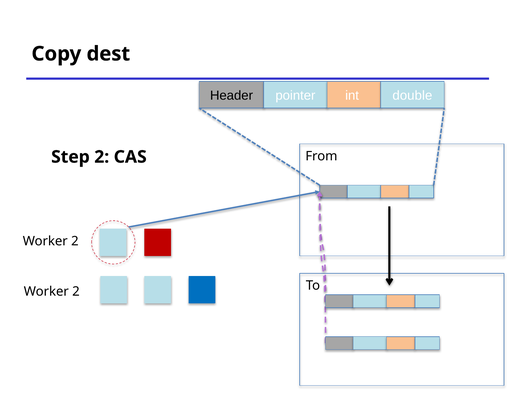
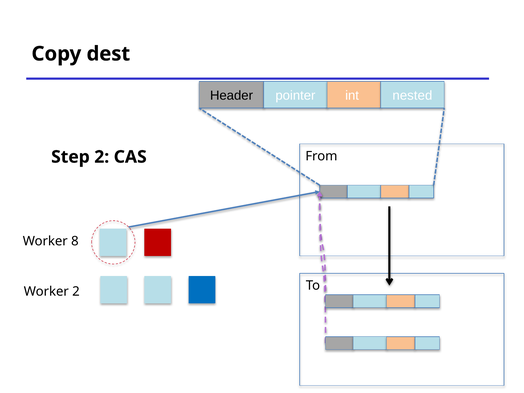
double: double -> nested
2 at (75, 241): 2 -> 8
